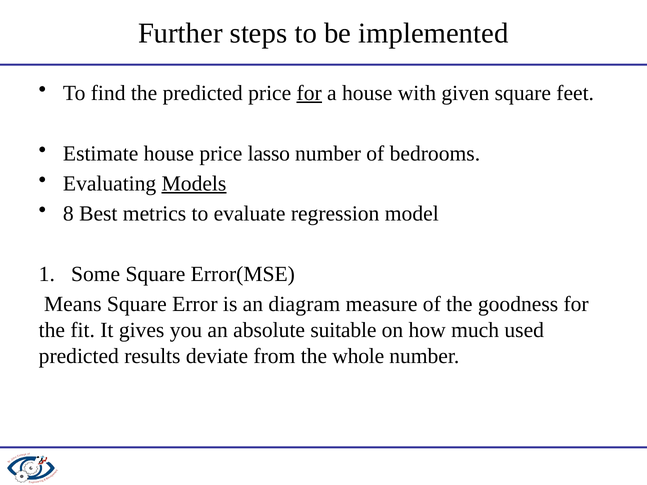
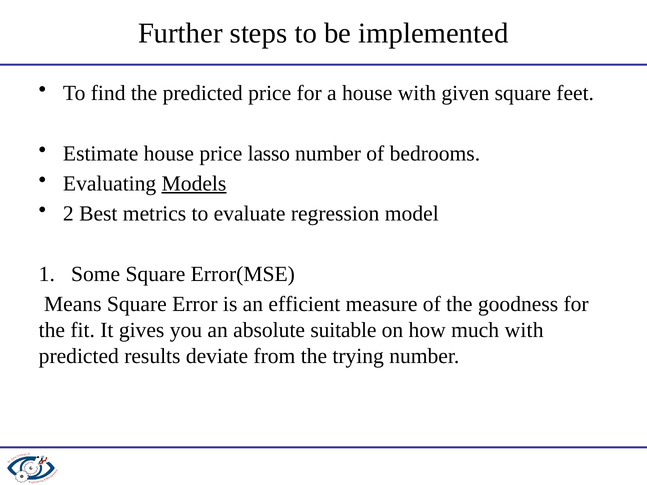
for at (309, 93) underline: present -> none
8: 8 -> 2
diagram: diagram -> efficient
much used: used -> with
whole: whole -> trying
